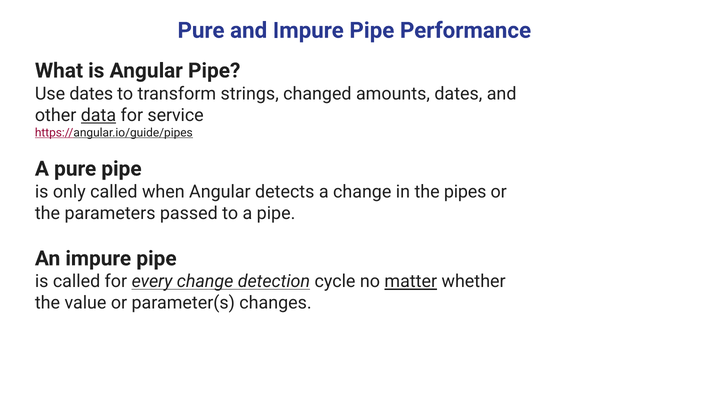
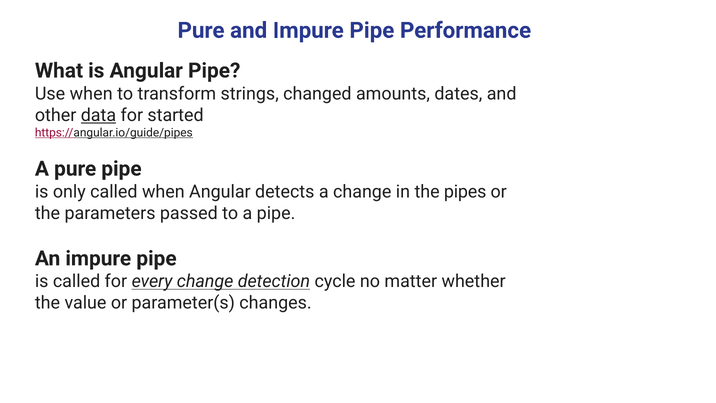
Use dates: dates -> when
service: service -> started
matter underline: present -> none
